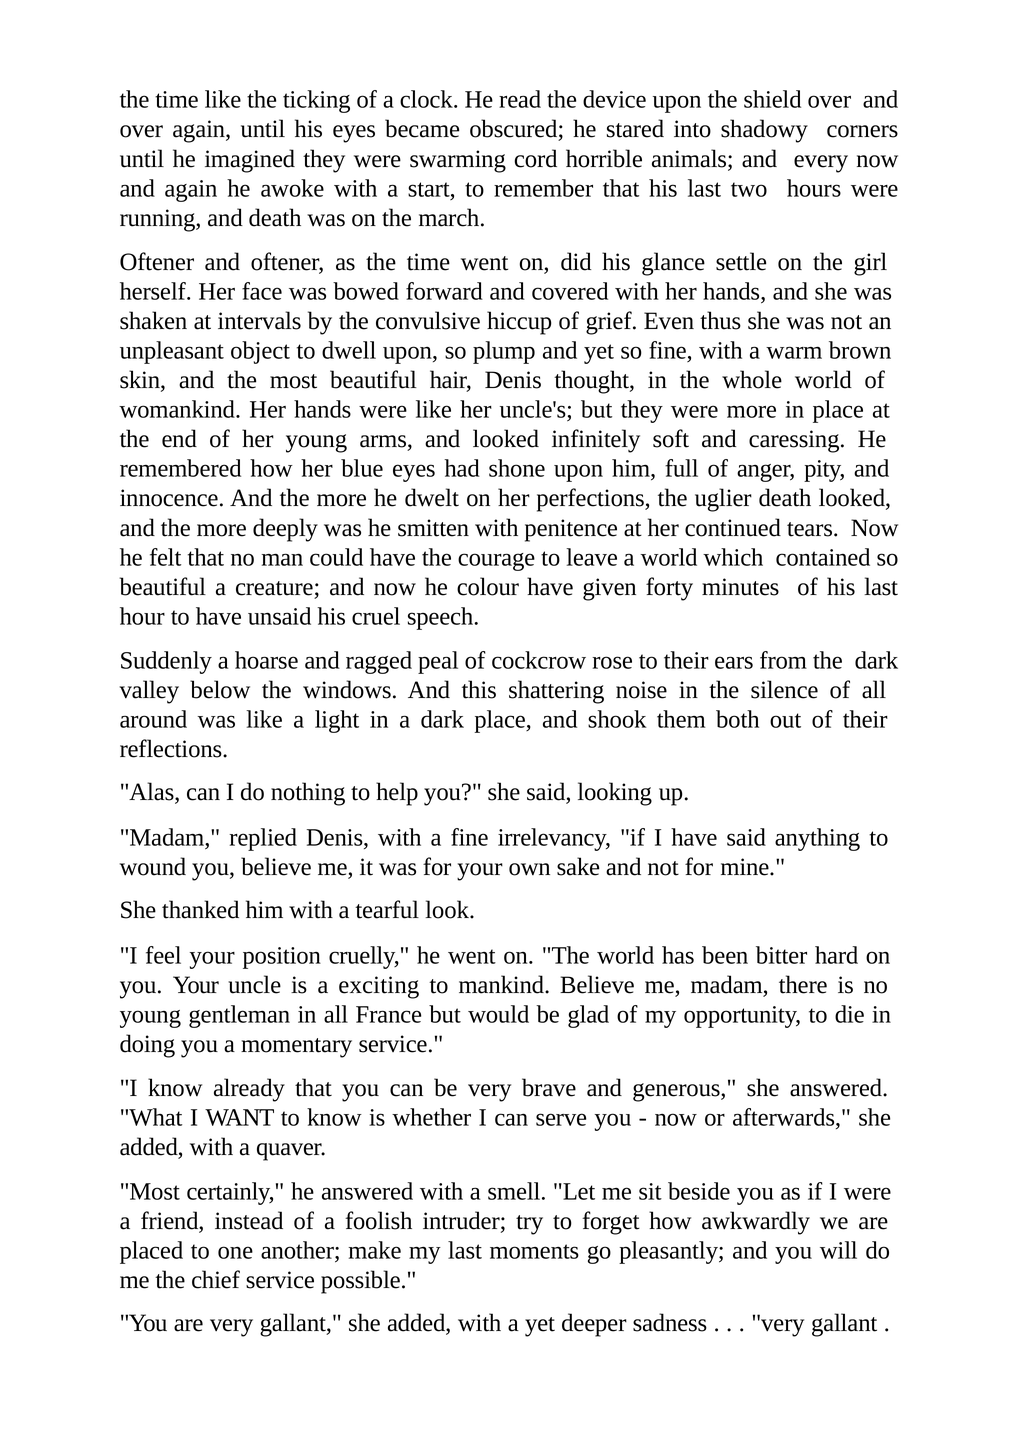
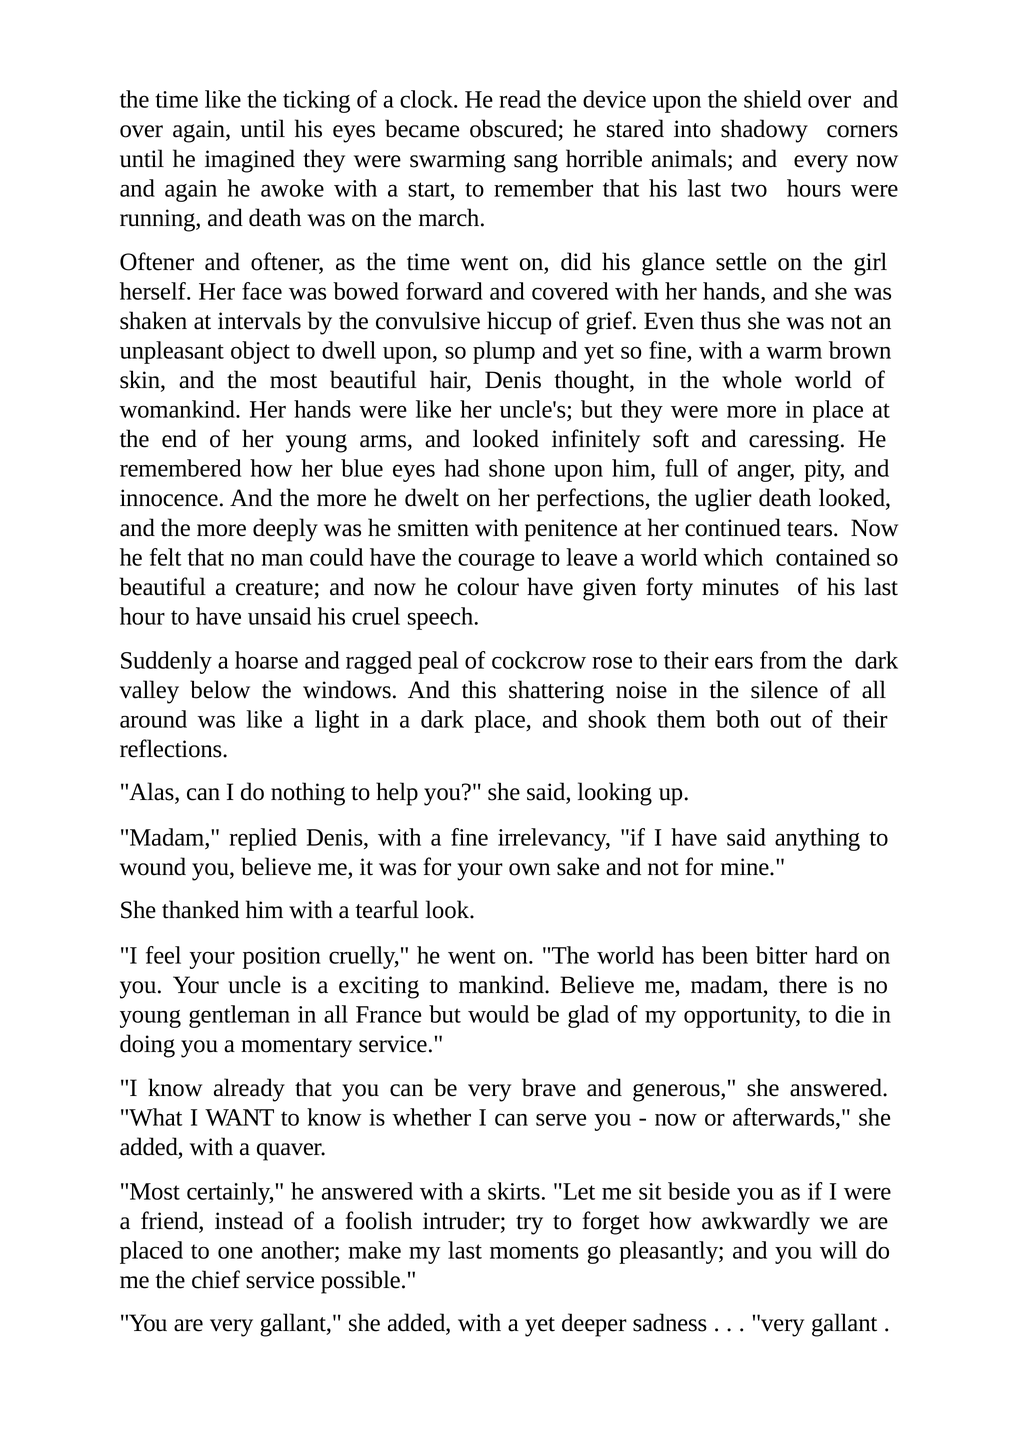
cord: cord -> sang
smell: smell -> skirts
